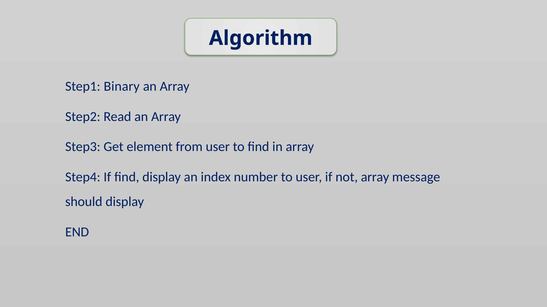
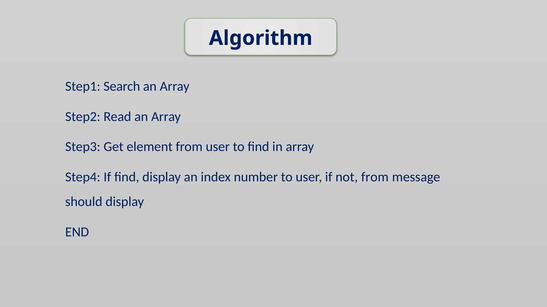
Binary: Binary -> Search
not array: array -> from
